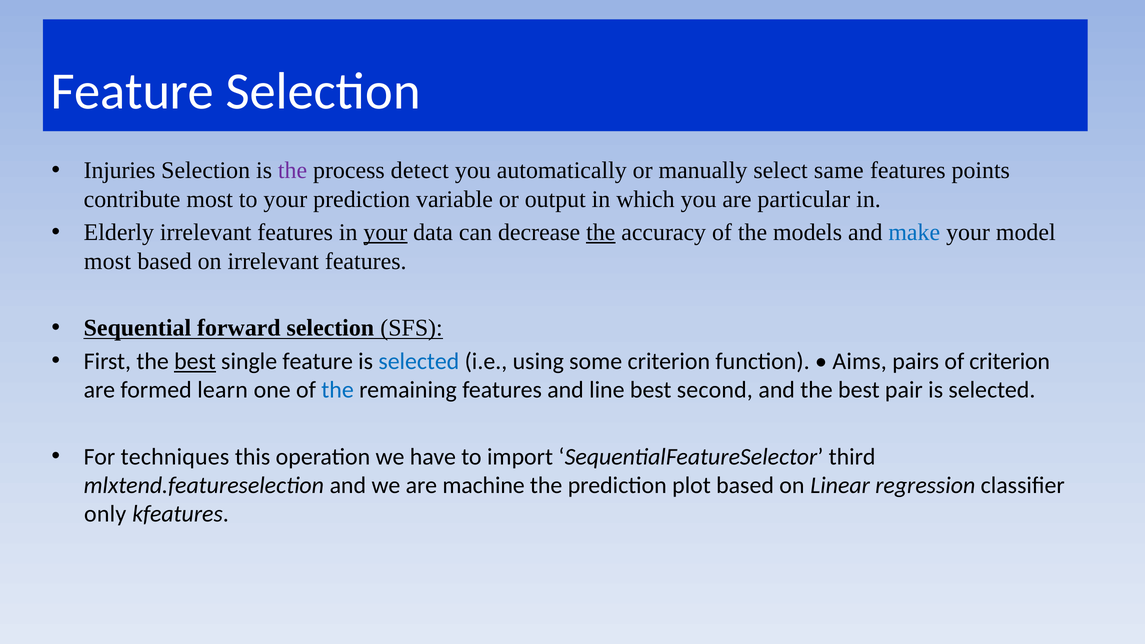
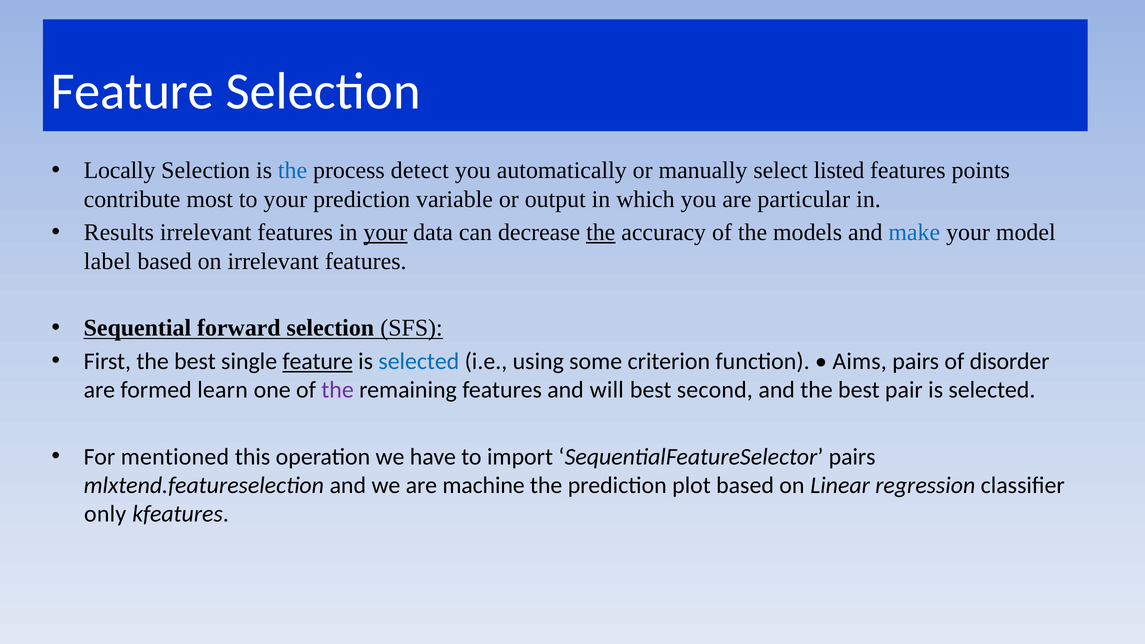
Injuries: Injuries -> Locally
the at (293, 171) colour: purple -> blue
same: same -> listed
Elderly: Elderly -> Results
most at (107, 261): most -> label
best at (195, 361) underline: present -> none
feature at (318, 361) underline: none -> present
of criterion: criterion -> disorder
the at (338, 390) colour: blue -> purple
line: line -> will
techniques: techniques -> mentioned
SequentialFeatureSelector third: third -> pairs
